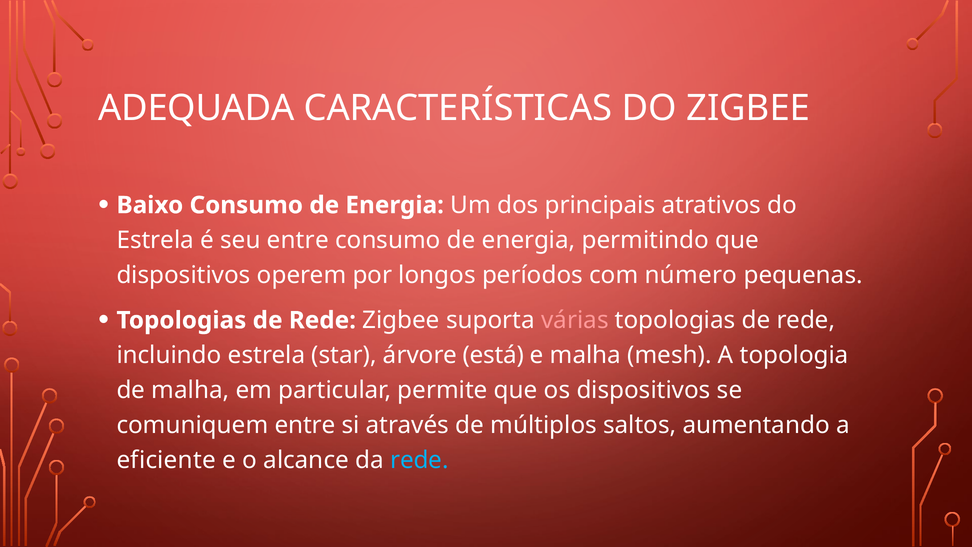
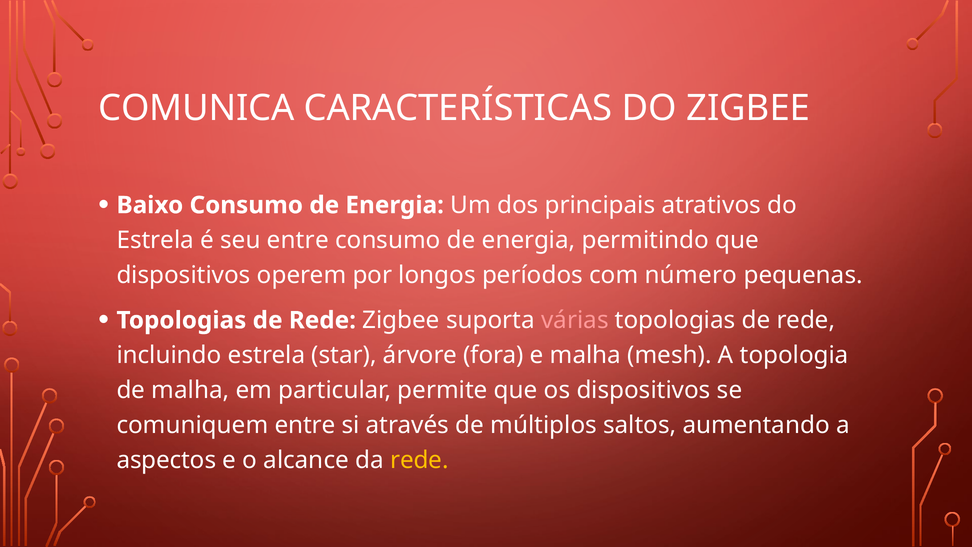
ADEQUADA: ADEQUADA -> COMUNICA
está: está -> fora
eficiente: eficiente -> aspectos
rede at (419, 460) colour: light blue -> yellow
